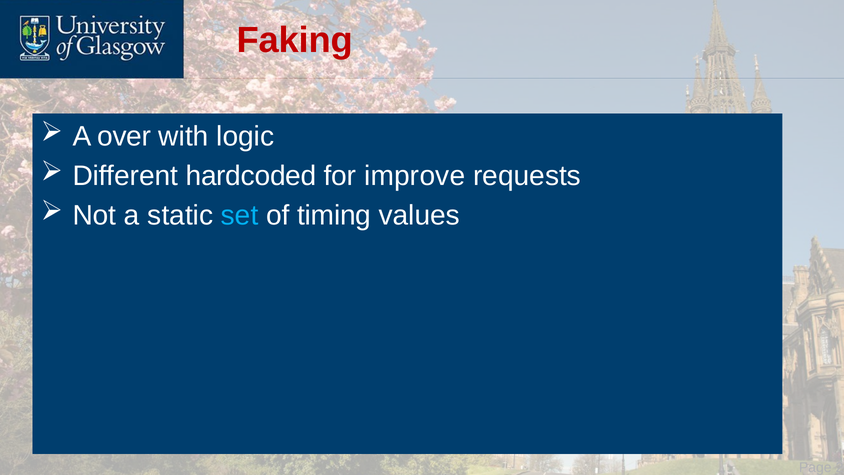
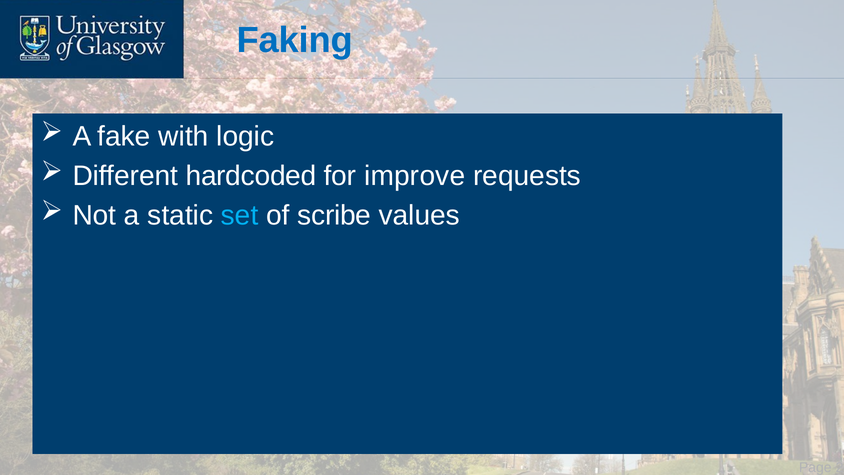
Faking colour: red -> blue
over: over -> fake
timing: timing -> scribe
